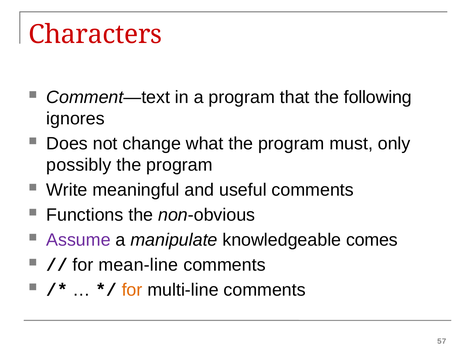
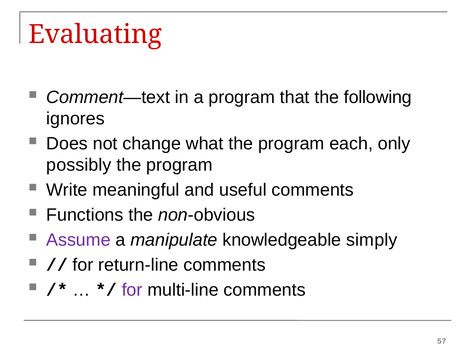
Characters: Characters -> Evaluating
must: must -> each
comes: comes -> simply
mean-line: mean-line -> return-line
for at (132, 290) colour: orange -> purple
